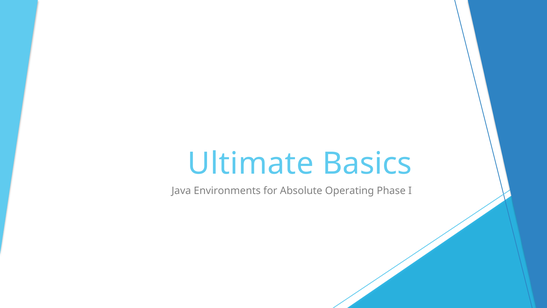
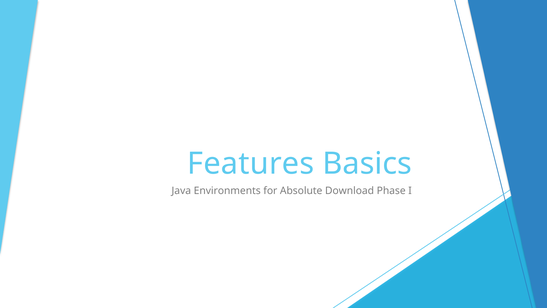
Ultimate: Ultimate -> Features
Operating: Operating -> Download
